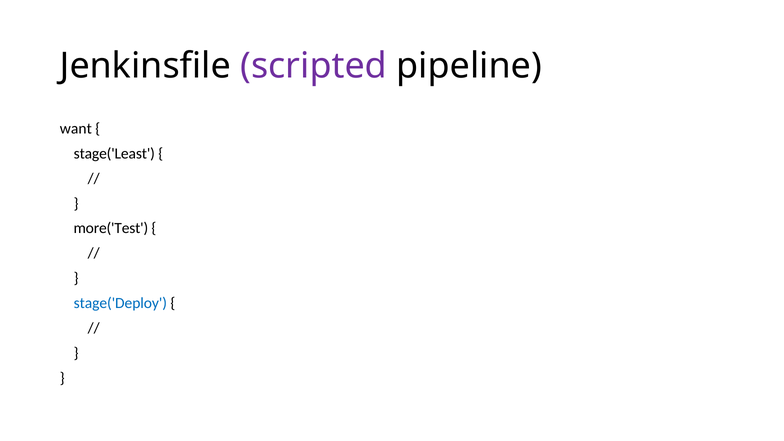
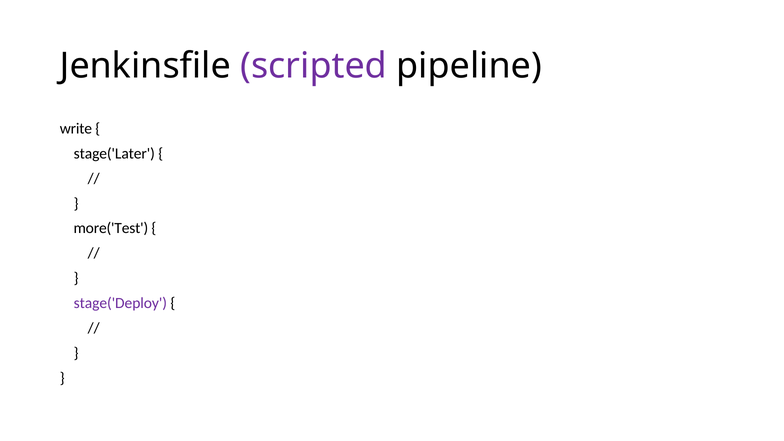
want: want -> write
stage('Least: stage('Least -> stage('Later
stage('Deploy colour: blue -> purple
